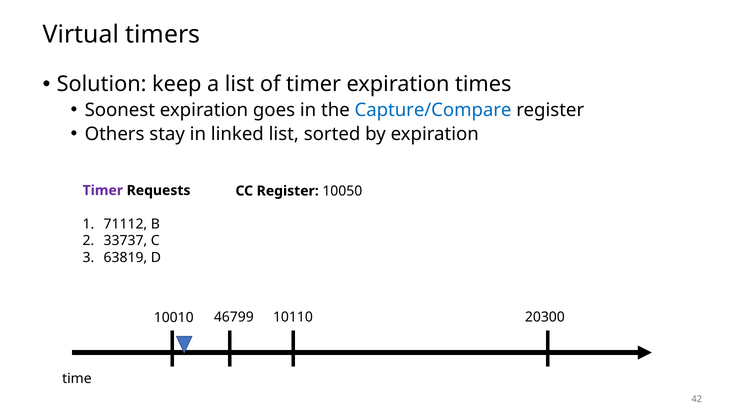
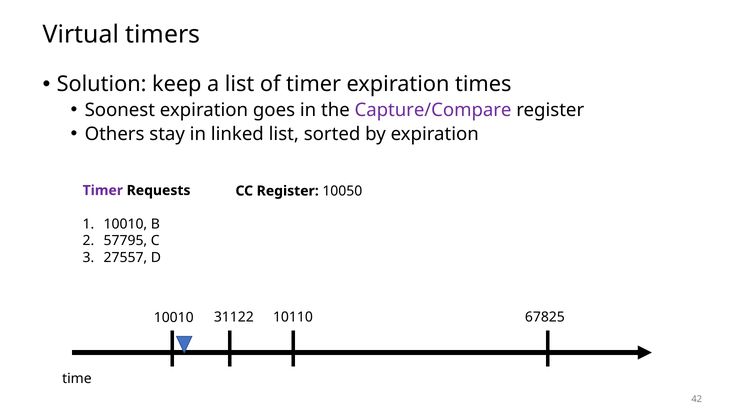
Capture/Compare colour: blue -> purple
71112 at (125, 224): 71112 -> 10010
33737: 33737 -> 57795
63819: 63819 -> 27557
46799: 46799 -> 31122
20300: 20300 -> 67825
